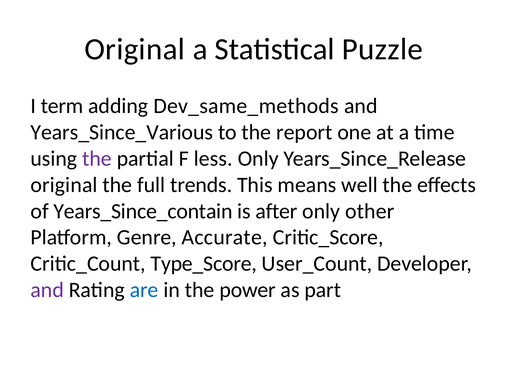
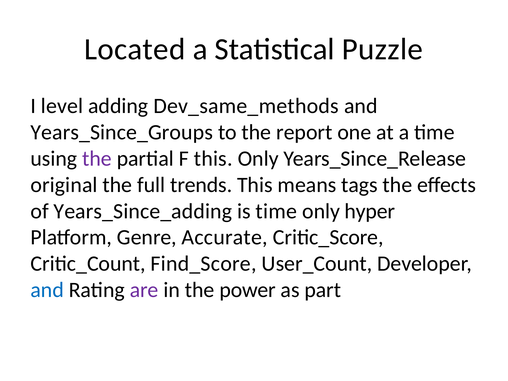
Original at (135, 49): Original -> Located
term: term -> level
Years_Since_Various: Years_Since_Various -> Years_Since_Groups
F less: less -> this
well: well -> tags
Years_Since_contain: Years_Since_contain -> Years_Since_adding
is after: after -> time
other: other -> hyper
Type_Score: Type_Score -> Find_Score
and at (47, 290) colour: purple -> blue
are colour: blue -> purple
